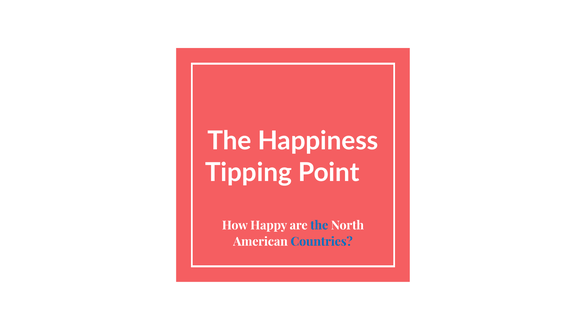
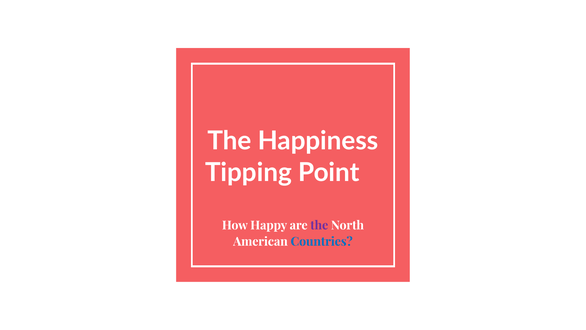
the at (319, 225) colour: blue -> purple
